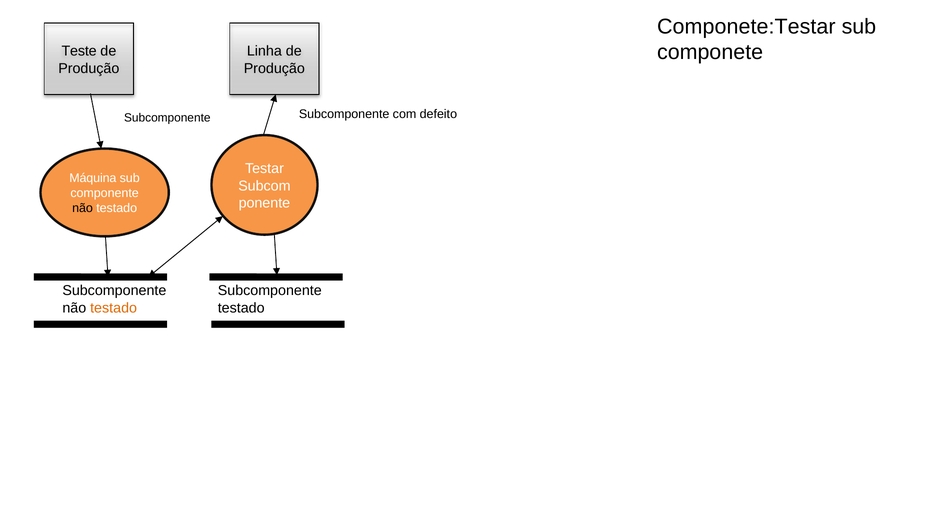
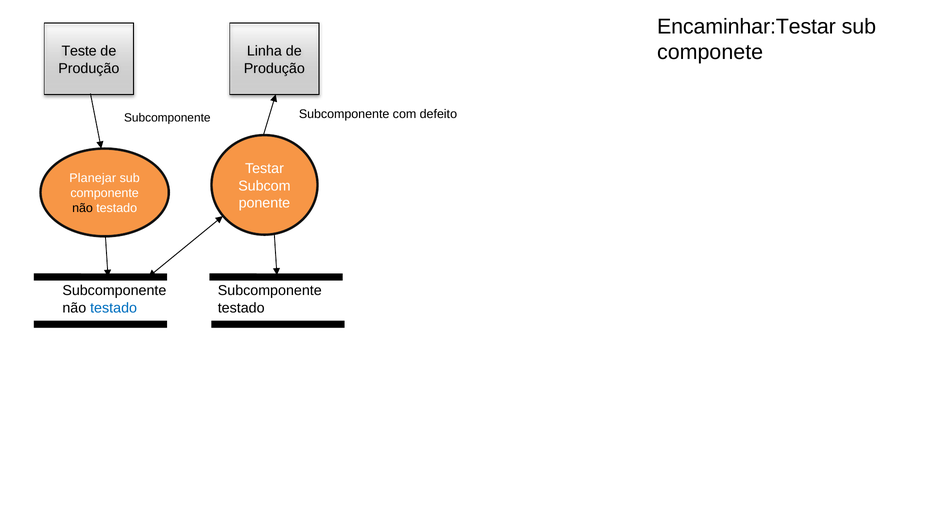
Componete:Testar: Componete:Testar -> Encaminhar:Testar
Máquina: Máquina -> Planejar
testado at (114, 308) colour: orange -> blue
